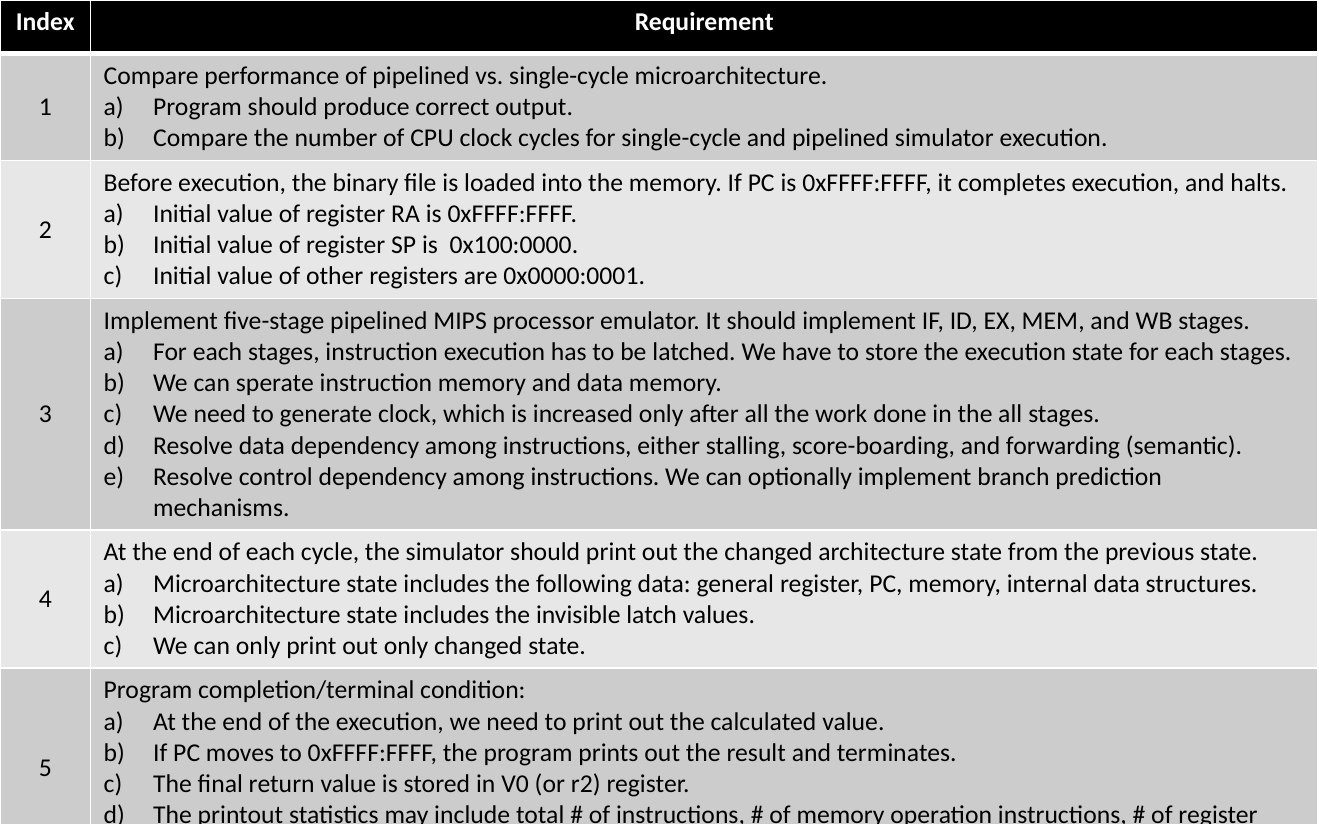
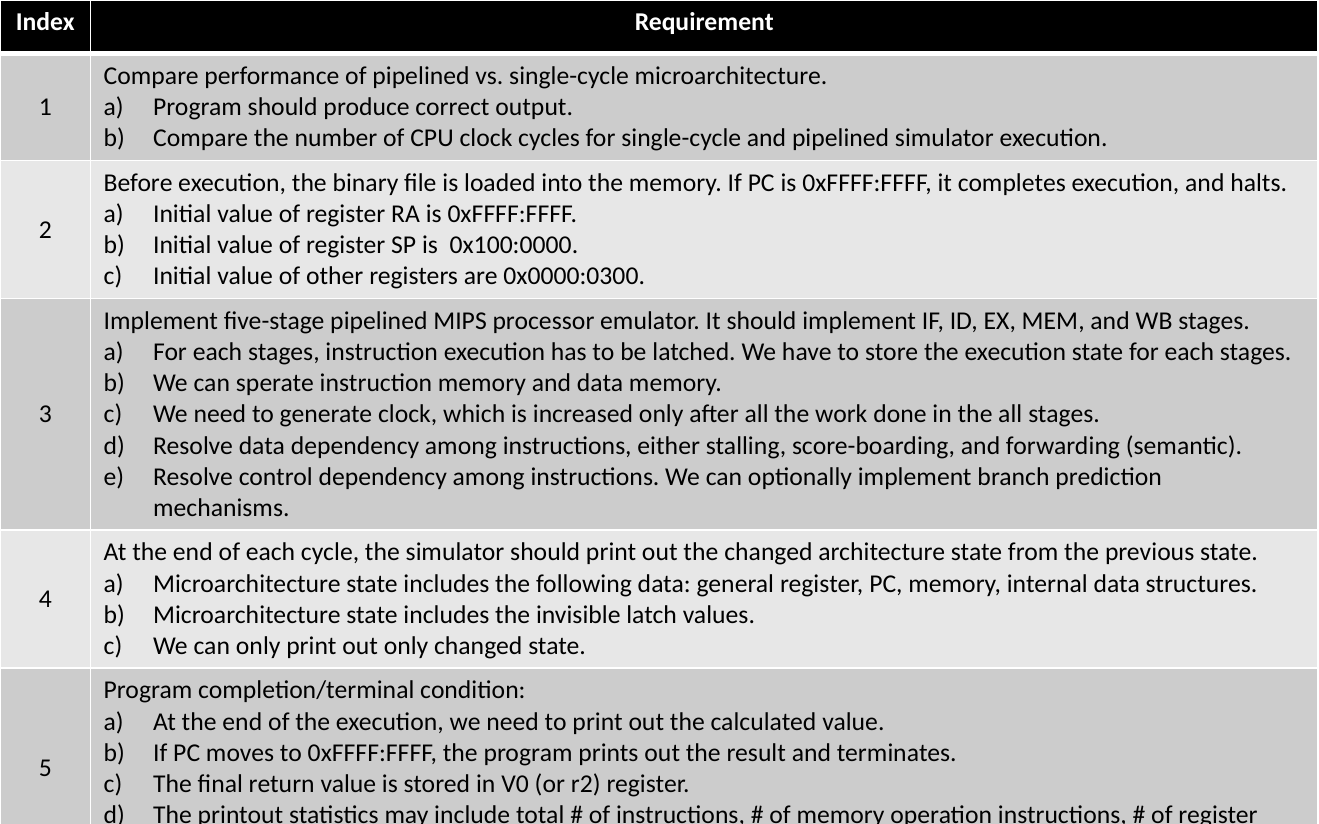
0x0000:0001: 0x0000:0001 -> 0x0000:0300
